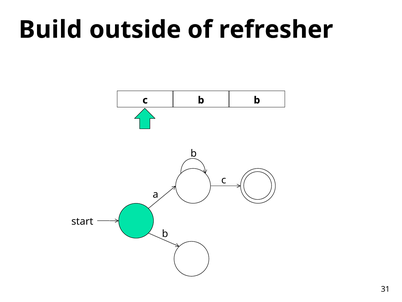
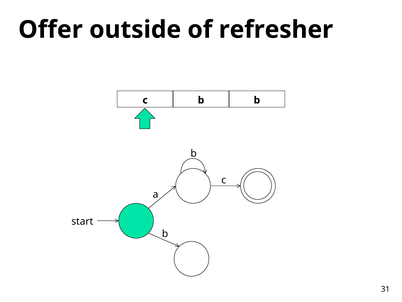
Build: Build -> Offer
